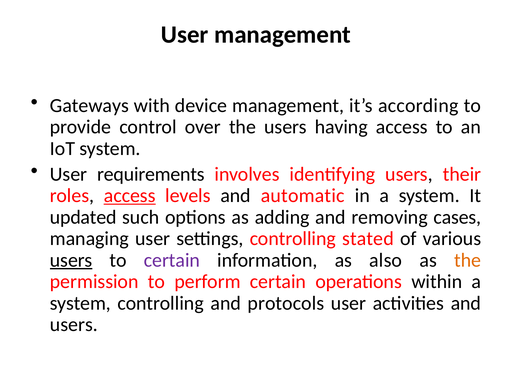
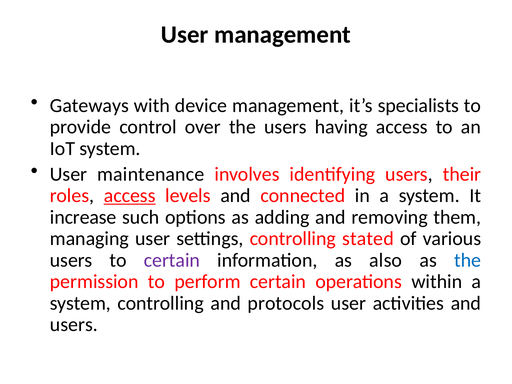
according: according -> specialists
requirements: requirements -> maintenance
automatic: automatic -> connected
updated: updated -> increase
cases: cases -> them
users at (71, 260) underline: present -> none
the at (468, 260) colour: orange -> blue
